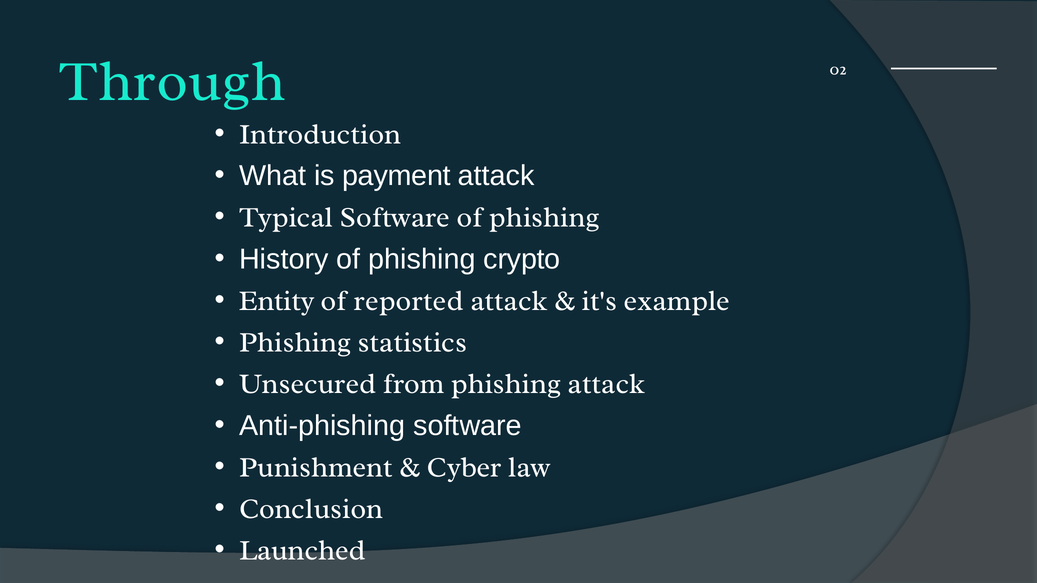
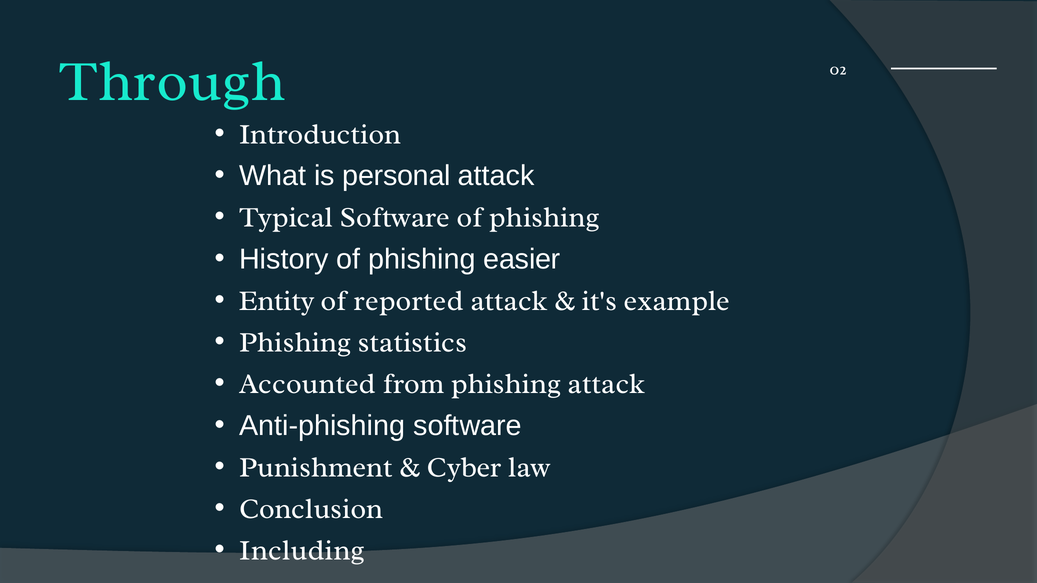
payment: payment -> personal
crypto: crypto -> easier
Unsecured: Unsecured -> Accounted
Launched: Launched -> Including
